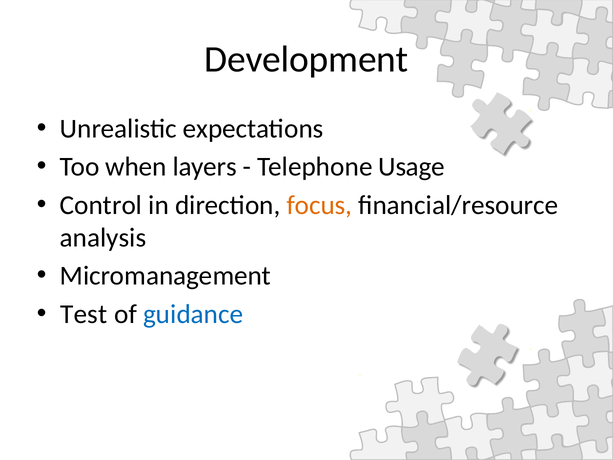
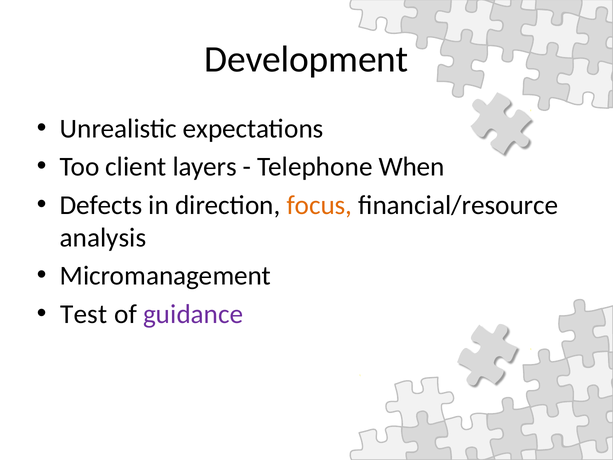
when: when -> client
Usage: Usage -> When
Control: Control -> Defects
guidance colour: blue -> purple
